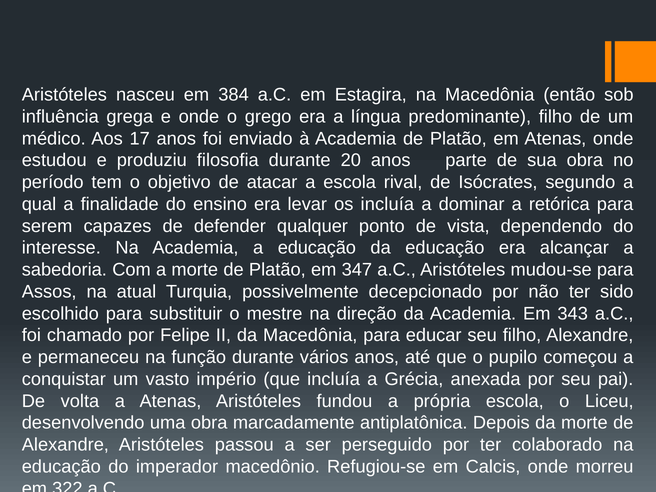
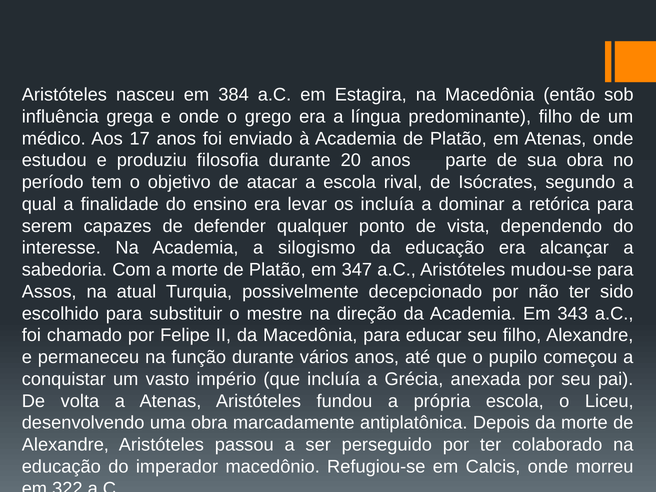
a educação: educação -> silogismo
